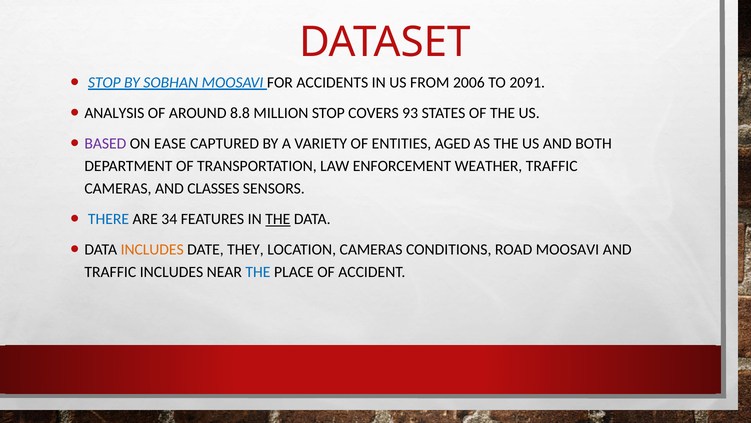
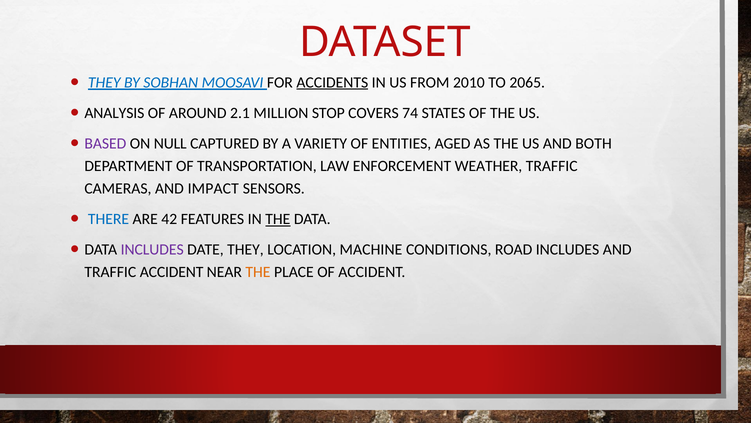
STOP at (104, 82): STOP -> THEY
ACCIDENTS underline: none -> present
2006: 2006 -> 2010
2091: 2091 -> 2065
8.8: 8.8 -> 2.1
93: 93 -> 74
EASE: EASE -> NULL
CLASSES: CLASSES -> IMPACT
34: 34 -> 42
INCLUDES at (152, 249) colour: orange -> purple
LOCATION CAMERAS: CAMERAS -> MACHINE
ROAD MOOSAVI: MOOSAVI -> INCLUDES
TRAFFIC INCLUDES: INCLUDES -> ACCIDENT
THE at (258, 272) colour: blue -> orange
